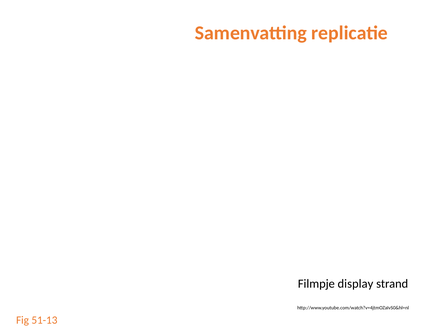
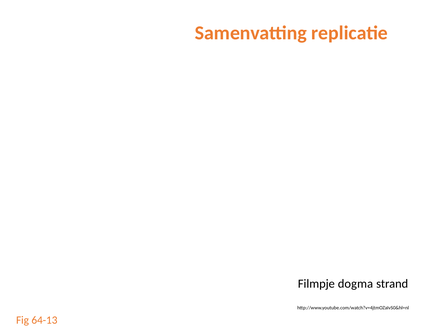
display: display -> dogma
51-13: 51-13 -> 64-13
